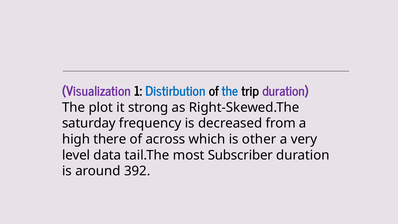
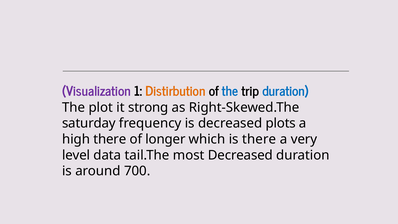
Distirbution colour: blue -> orange
duration at (286, 91) colour: purple -> blue
from: from -> plots
across: across -> longer
is other: other -> there
most Subscriber: Subscriber -> Decreased
392: 392 -> 700
